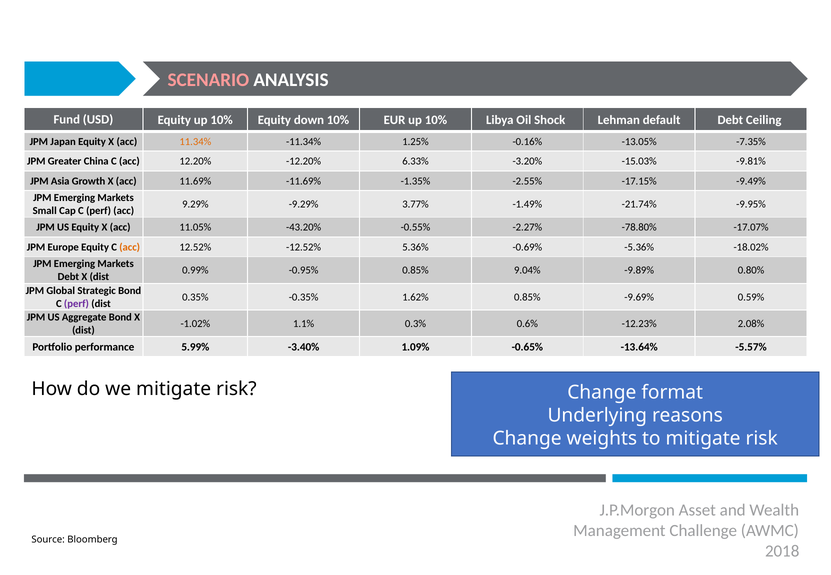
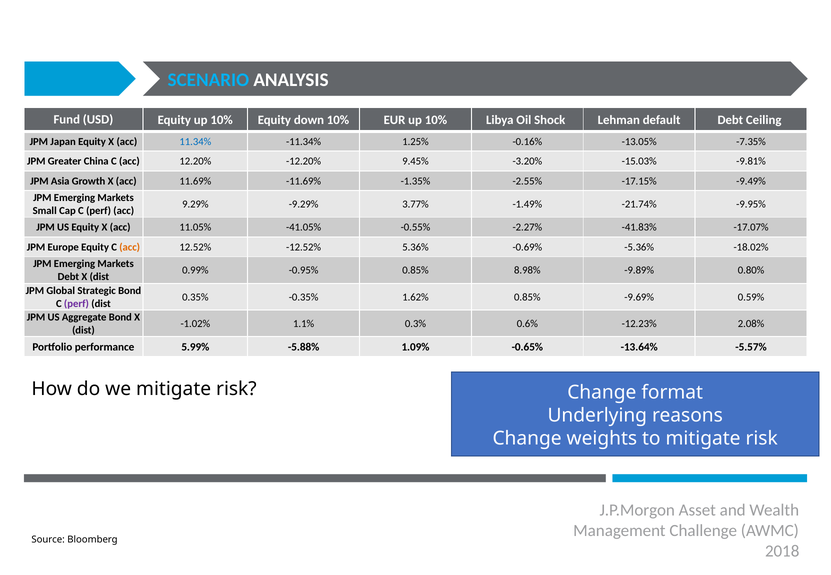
SCENARIO colour: pink -> light blue
11.34% colour: orange -> blue
6.33%: 6.33% -> 9.45%
-43.20%: -43.20% -> -41.05%
-78.80%: -78.80% -> -41.83%
9.04%: 9.04% -> 8.98%
-3.40%: -3.40% -> -5.88%
